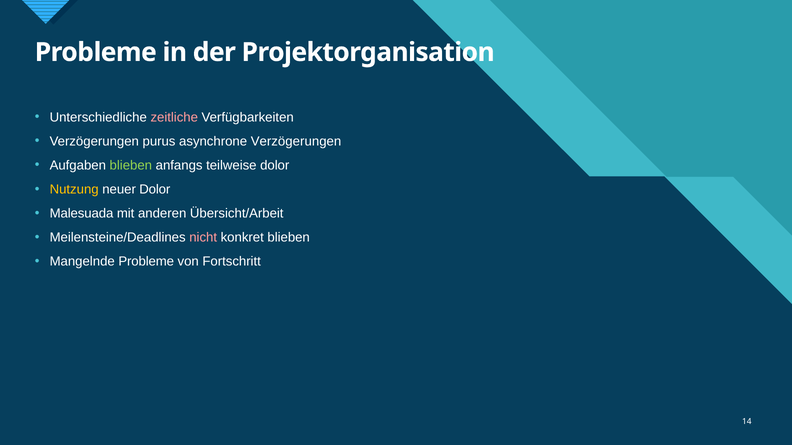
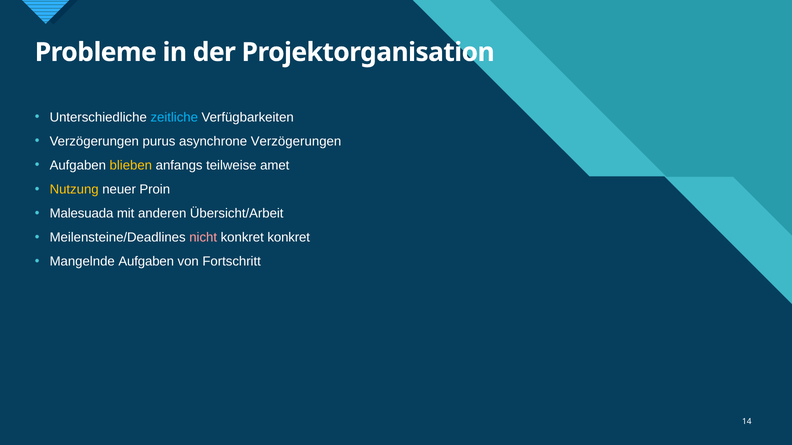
zeitliche colour: pink -> light blue
blieben at (131, 166) colour: light green -> yellow
teilweise dolor: dolor -> amet
neuer Dolor: Dolor -> Proin
konkret blieben: blieben -> konkret
Mangelnde Probleme: Probleme -> Aufgaben
